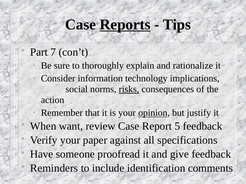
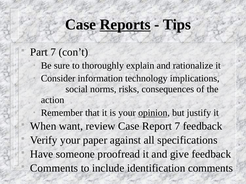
risks underline: present -> none
Report 5: 5 -> 7
Reminders at (54, 169): Reminders -> Comments
